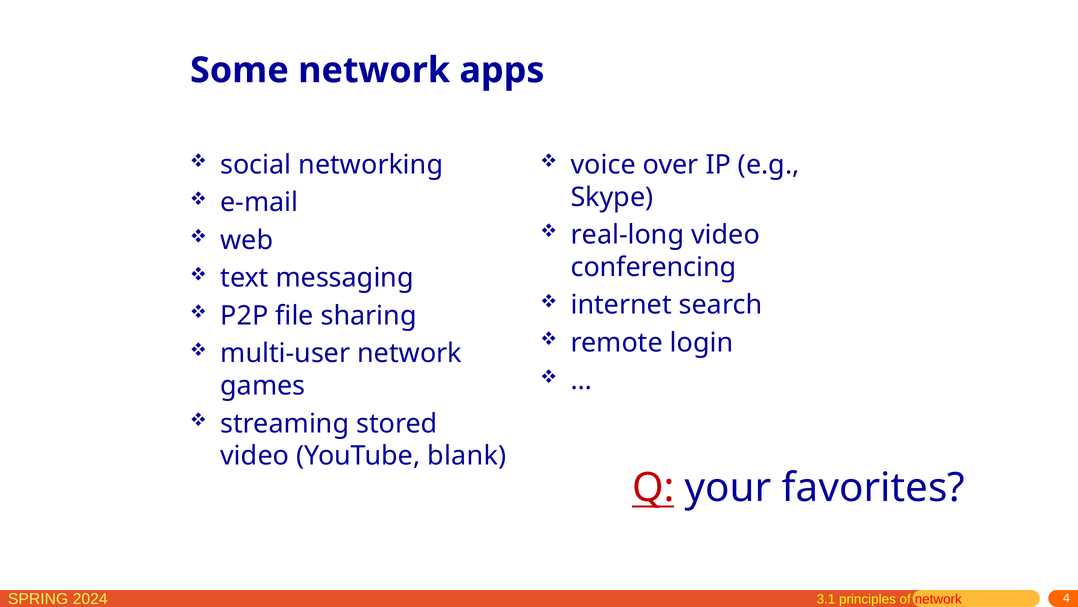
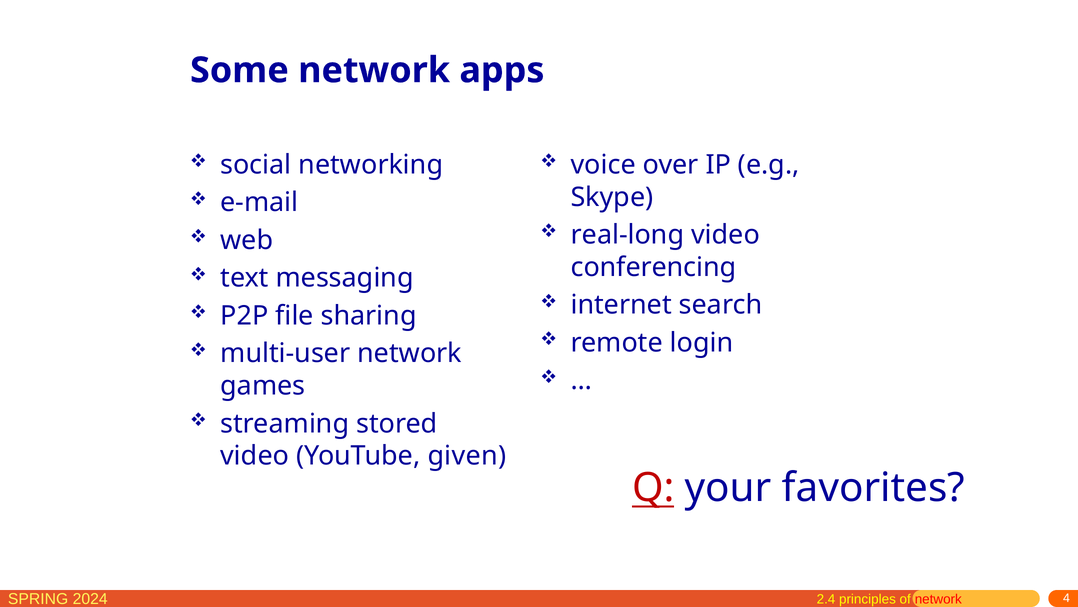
blank: blank -> given
3.1: 3.1 -> 2.4
